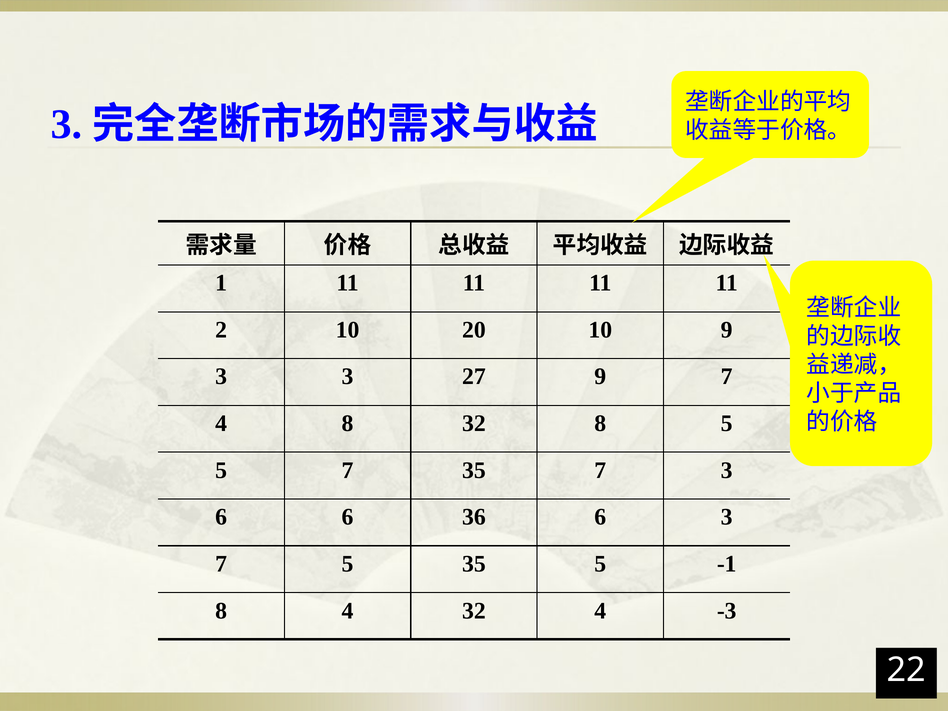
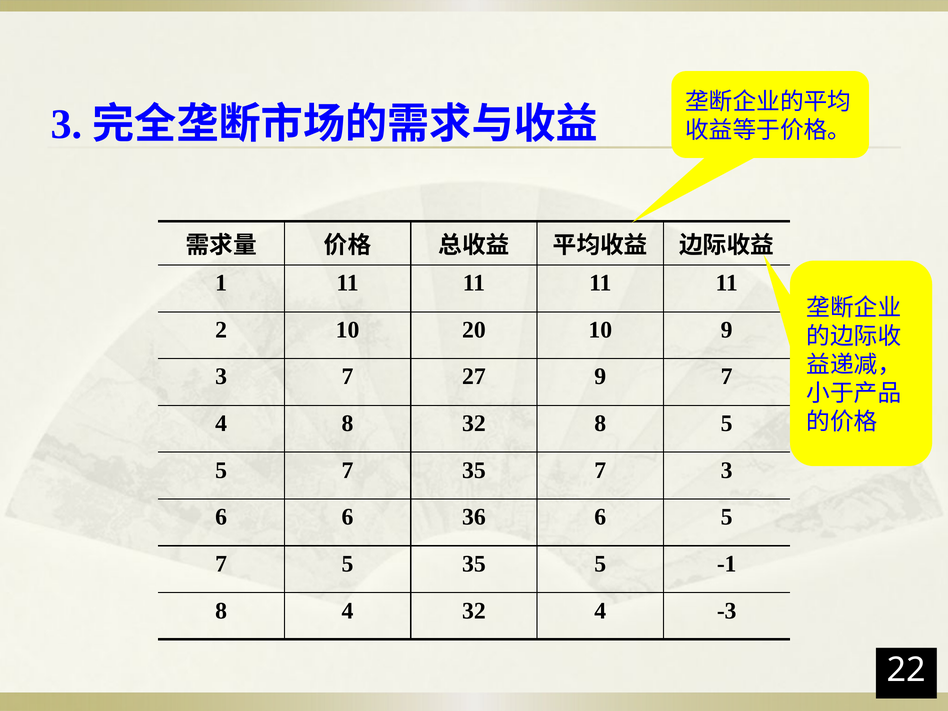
3 3: 3 -> 7
6 3: 3 -> 5
